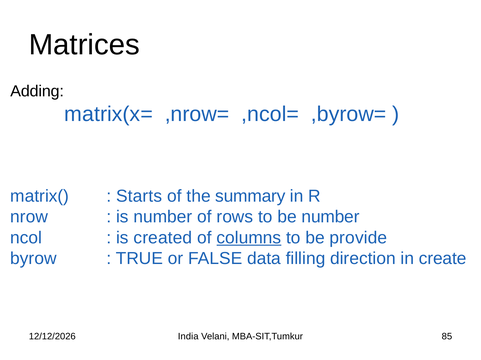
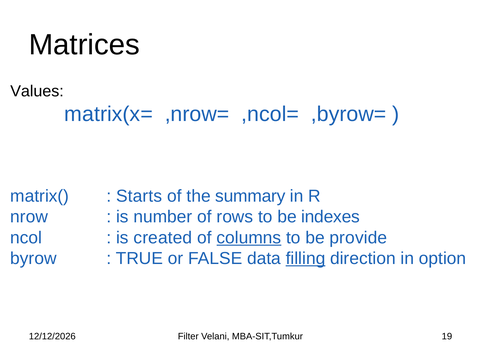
Adding: Adding -> Values
be number: number -> indexes
filling underline: none -> present
create: create -> option
India: India -> Filter
85: 85 -> 19
